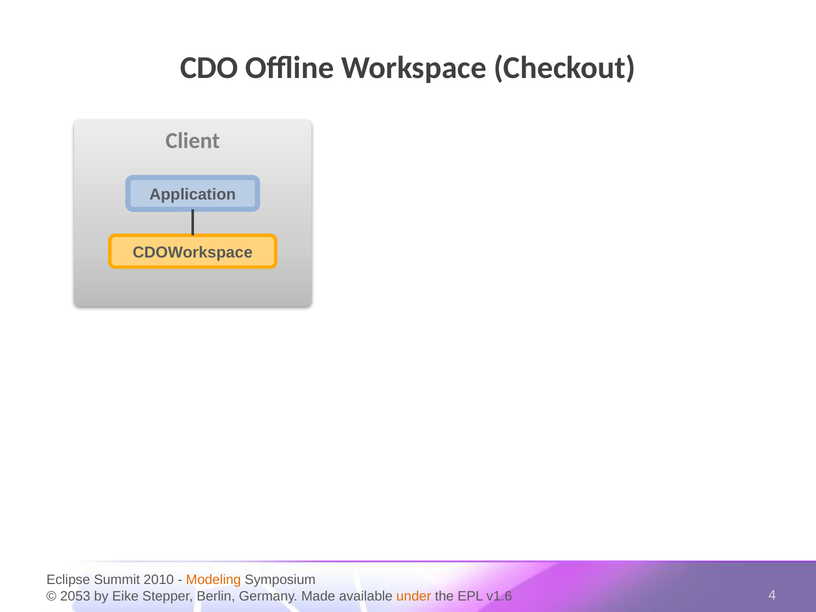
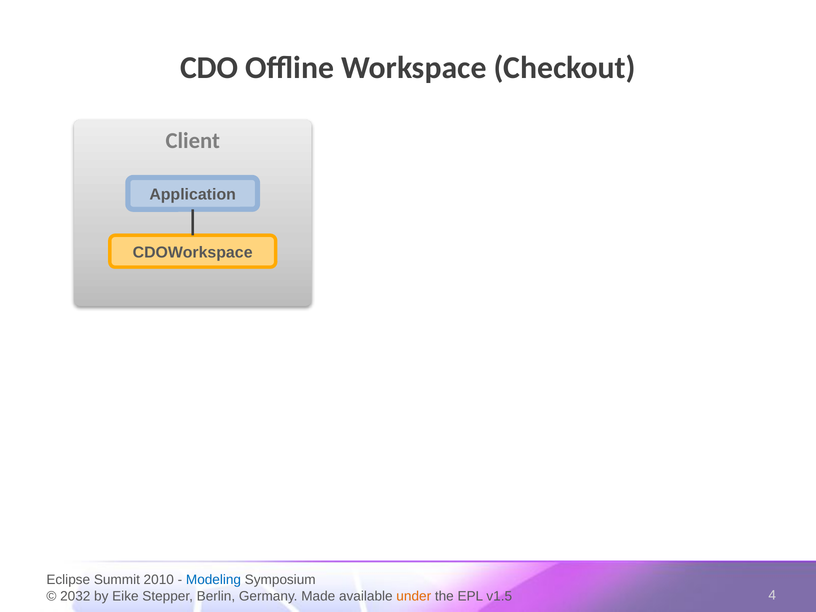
Modeling colour: orange -> blue
2053: 2053 -> 2032
v1.6: v1.6 -> v1.5
